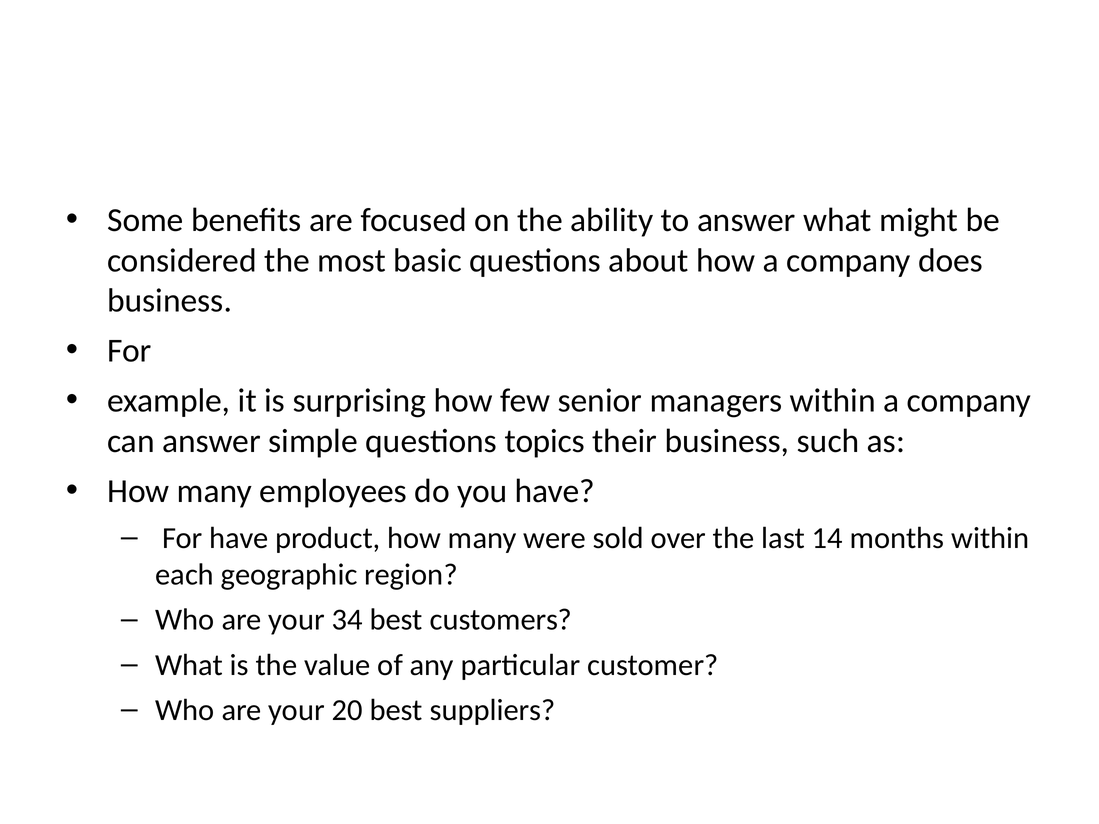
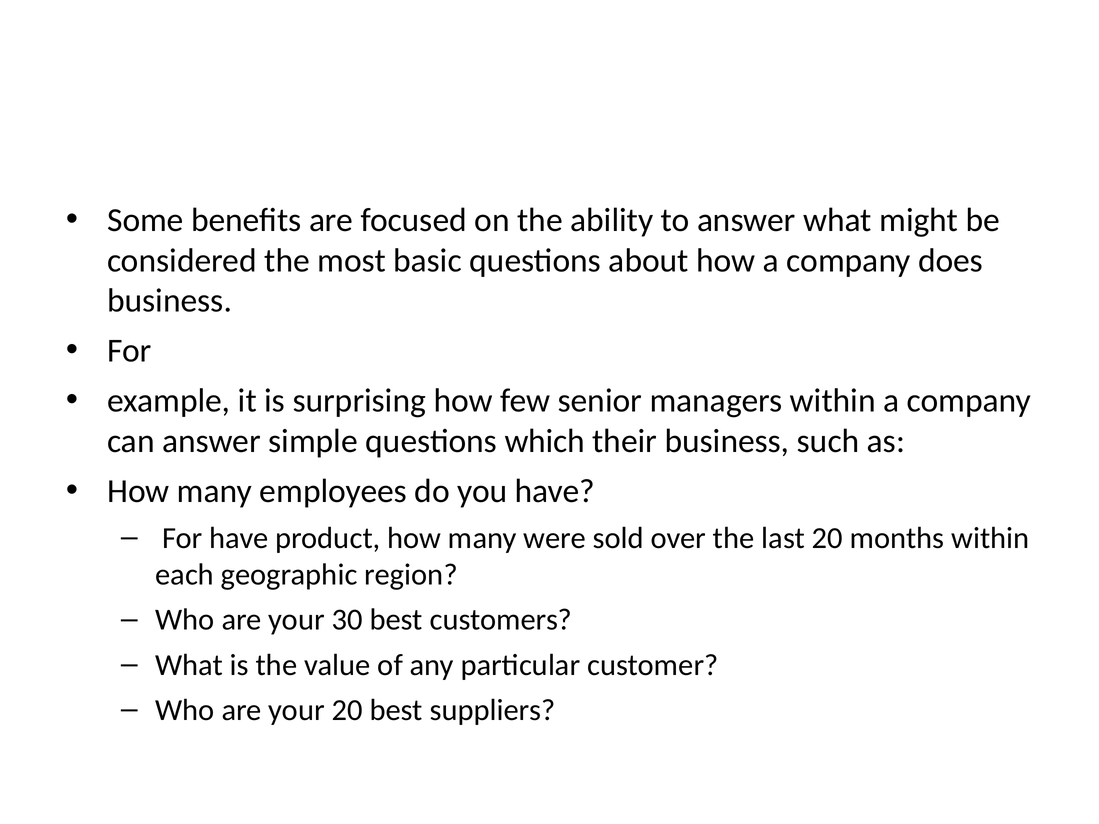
topics: topics -> which
last 14: 14 -> 20
34: 34 -> 30
